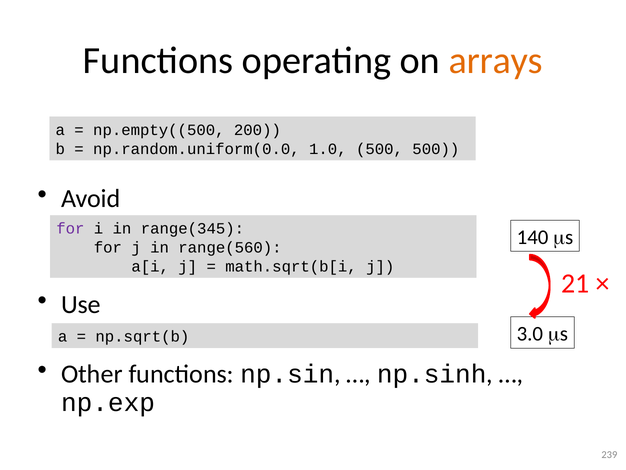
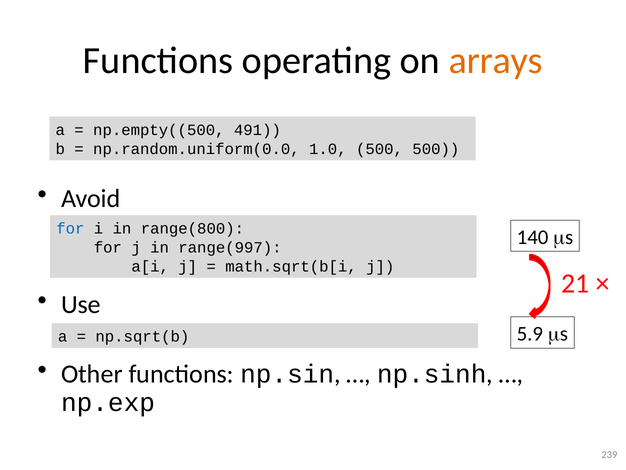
200: 200 -> 491
for at (70, 229) colour: purple -> blue
range(345: range(345 -> range(800
range(560: range(560 -> range(997
3.0: 3.0 -> 5.9
